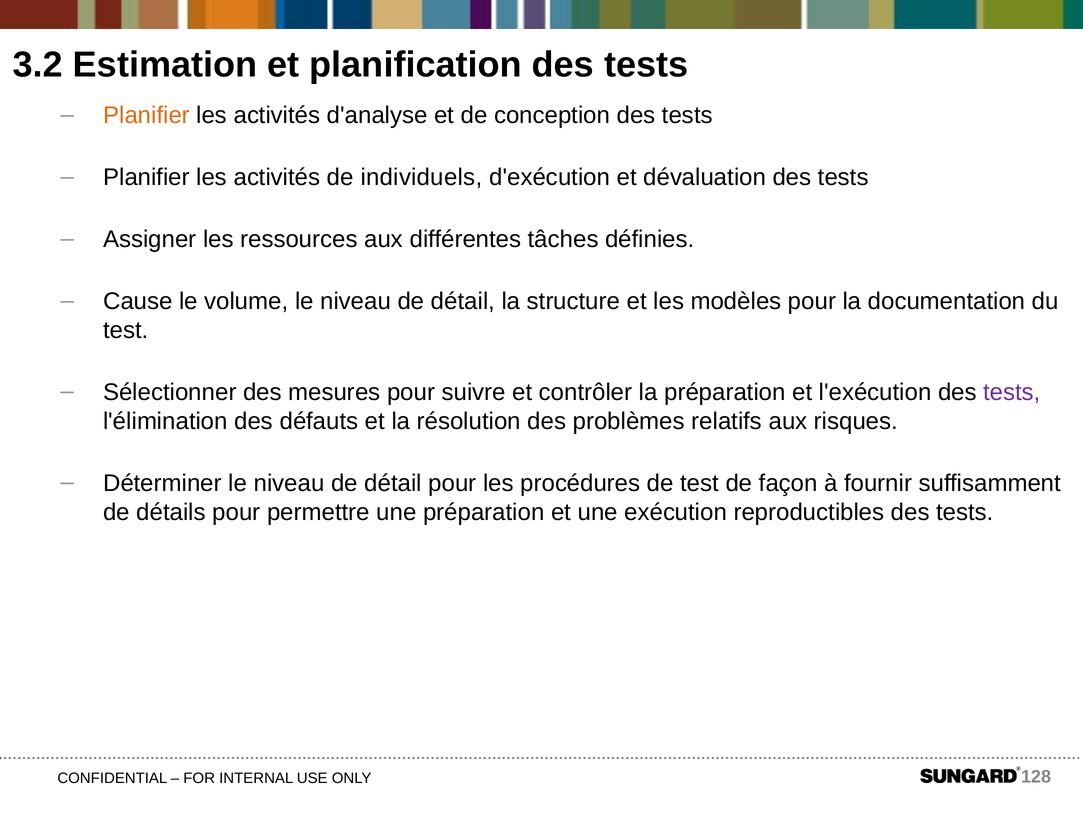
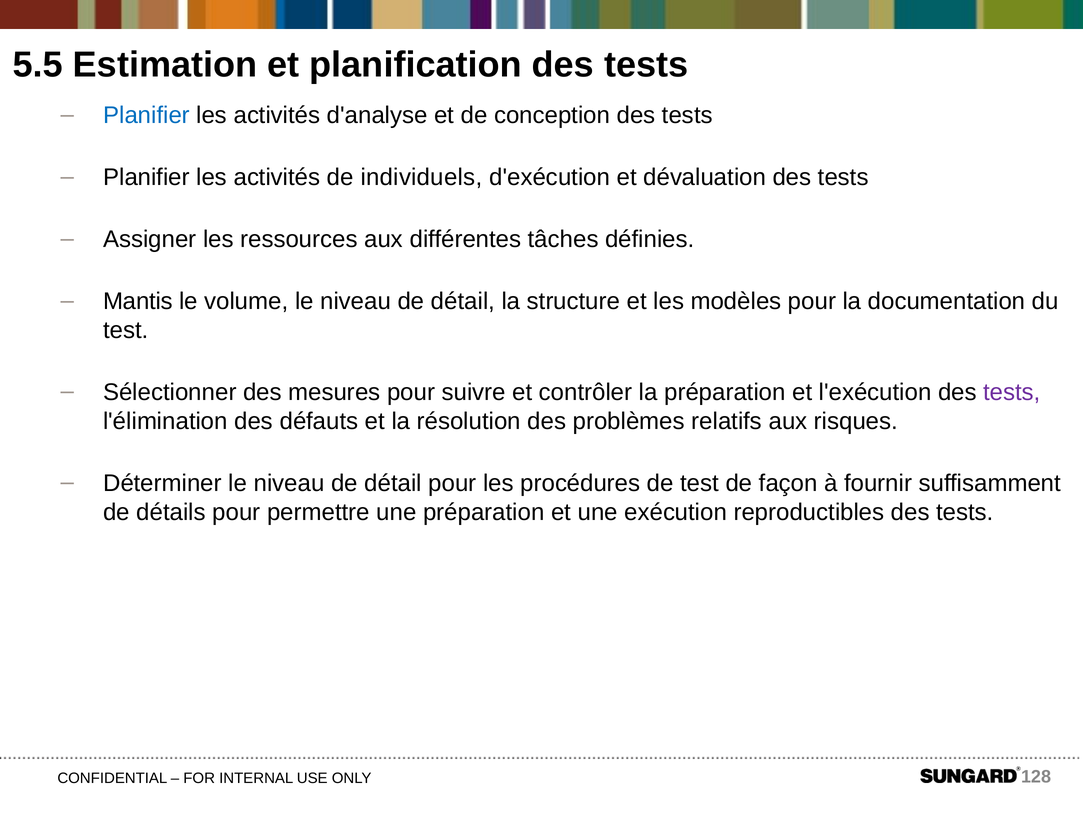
3.2: 3.2 -> 5.5
Planifier at (147, 115) colour: orange -> blue
Cause: Cause -> Mantis
